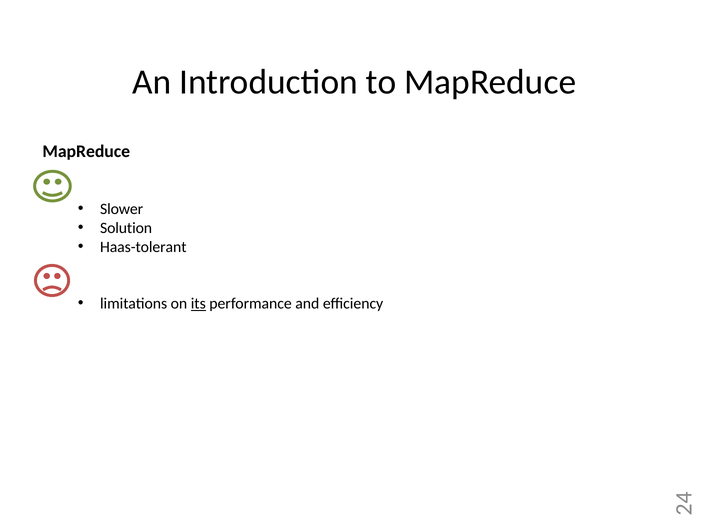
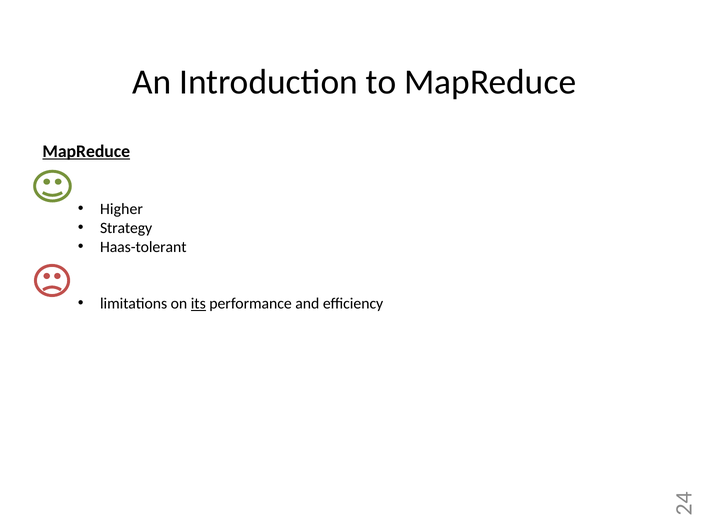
MapReduce at (86, 151) underline: none -> present
Slower: Slower -> Higher
Solution: Solution -> Strategy
